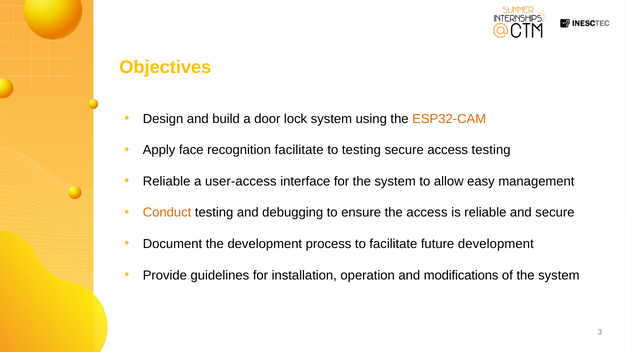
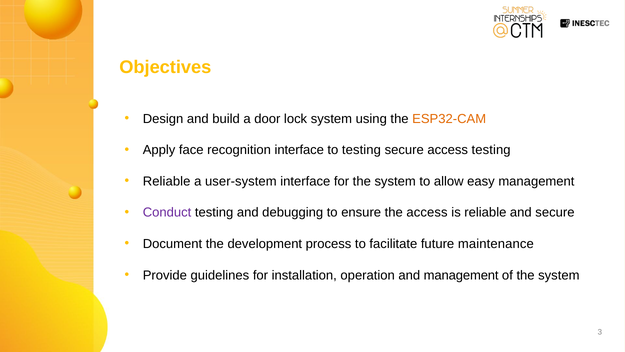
recognition facilitate: facilitate -> interface
user-access: user-access -> user-system
Conduct colour: orange -> purple
future development: development -> maintenance
and modifications: modifications -> management
